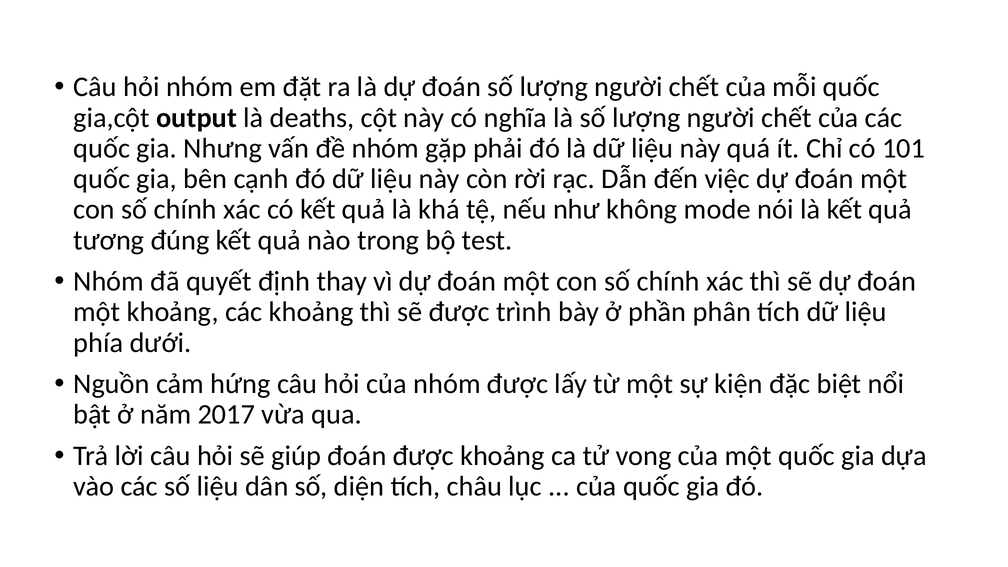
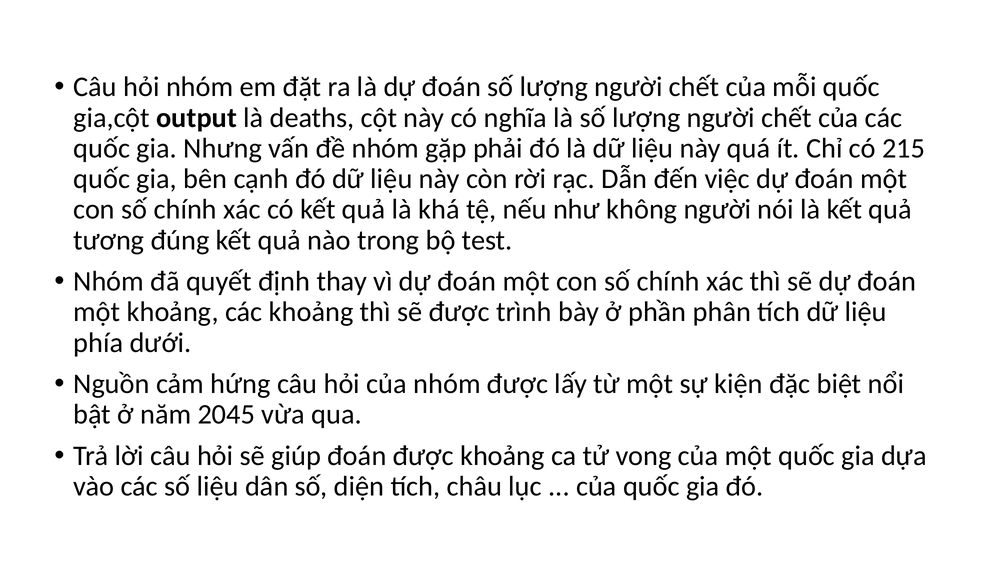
101: 101 -> 215
không mode: mode -> người
2017: 2017 -> 2045
